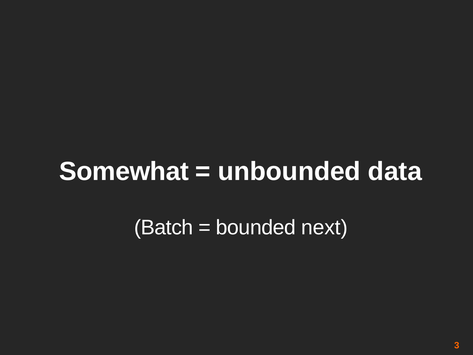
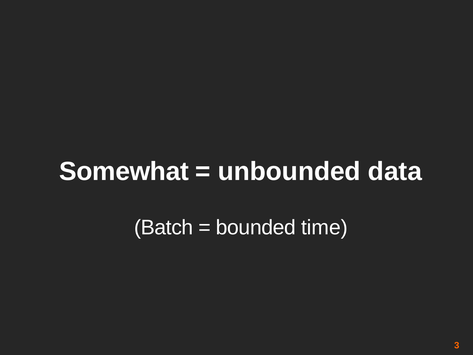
next: next -> time
